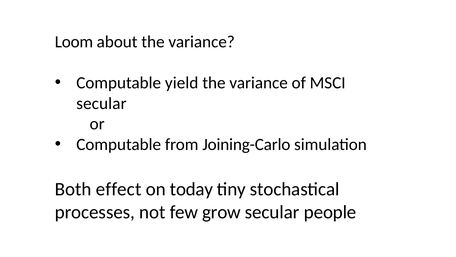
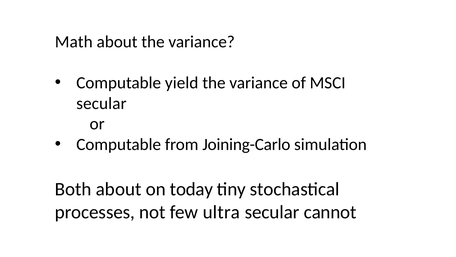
Loom: Loom -> Math
Both effect: effect -> about
grow: grow -> ultra
people: people -> cannot
